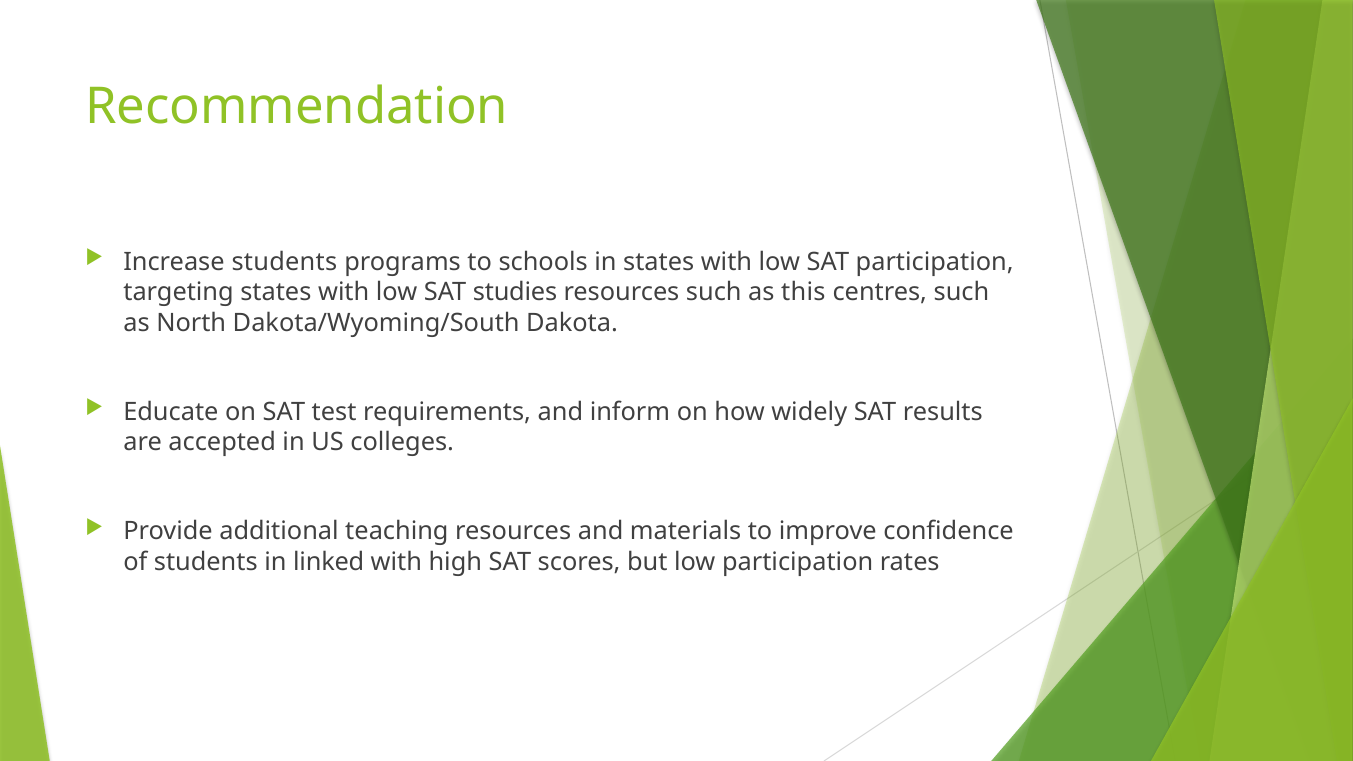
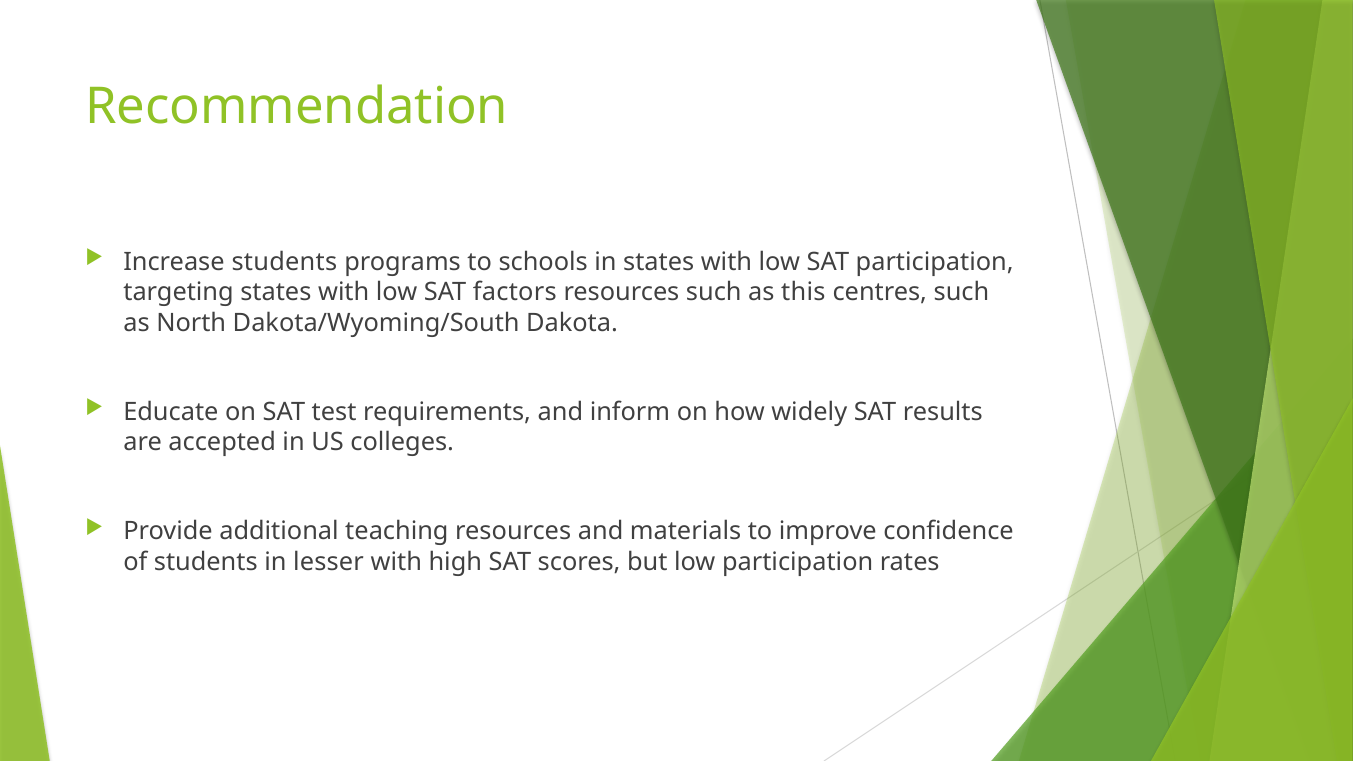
studies: studies -> factors
linked: linked -> lesser
